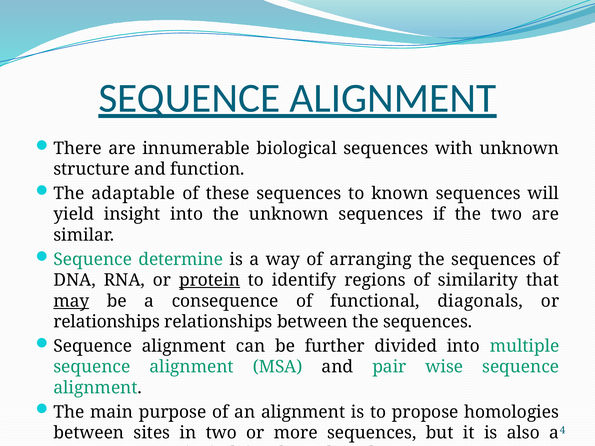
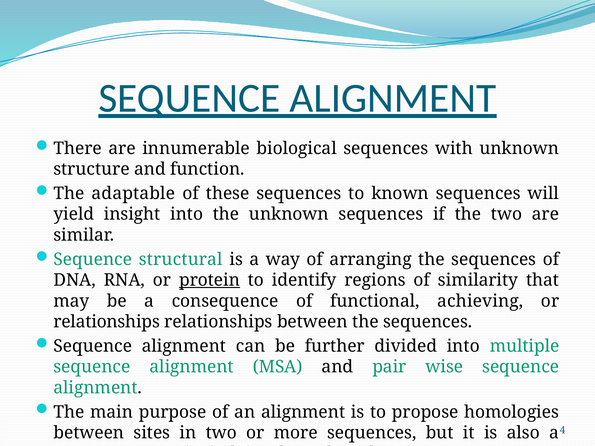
determine: determine -> structural
may underline: present -> none
diagonals: diagonals -> achieving
